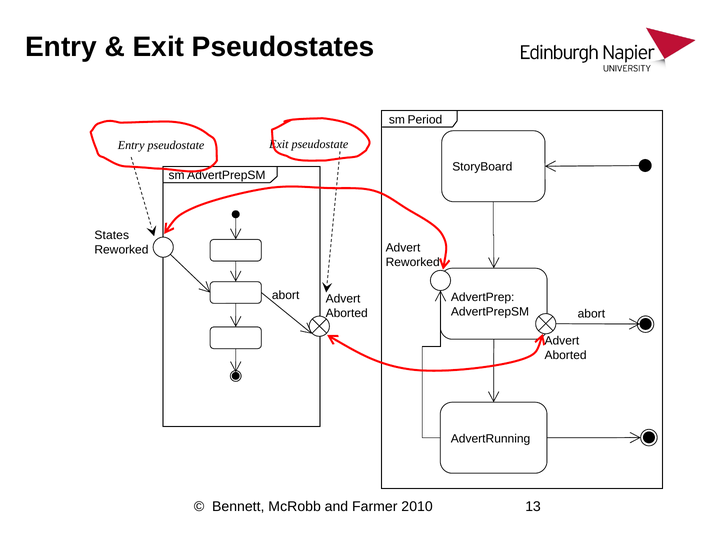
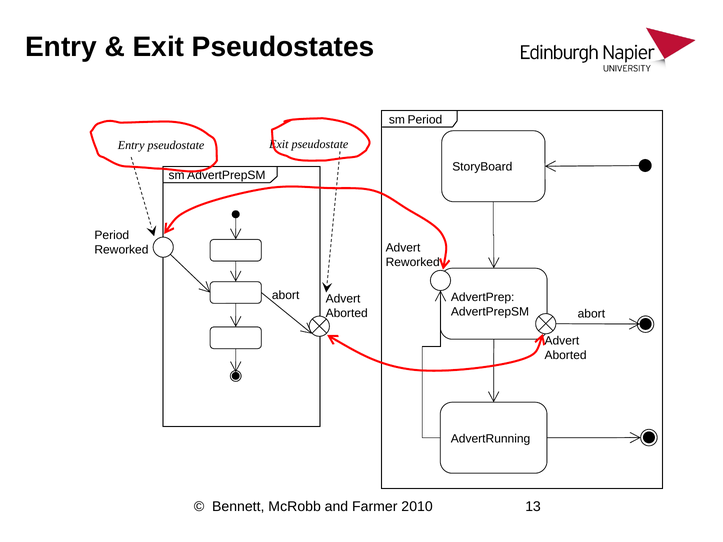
States at (112, 235): States -> Period
